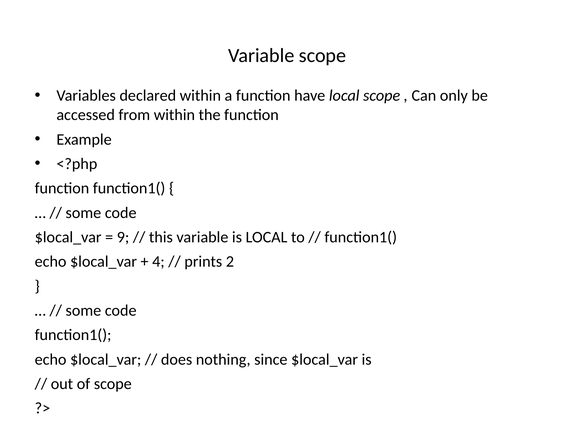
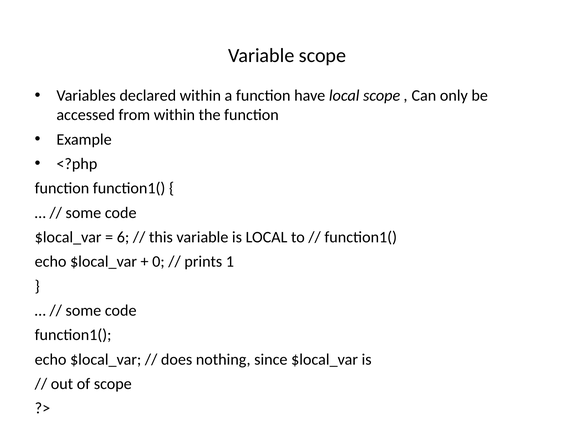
9: 9 -> 6
4: 4 -> 0
2: 2 -> 1
